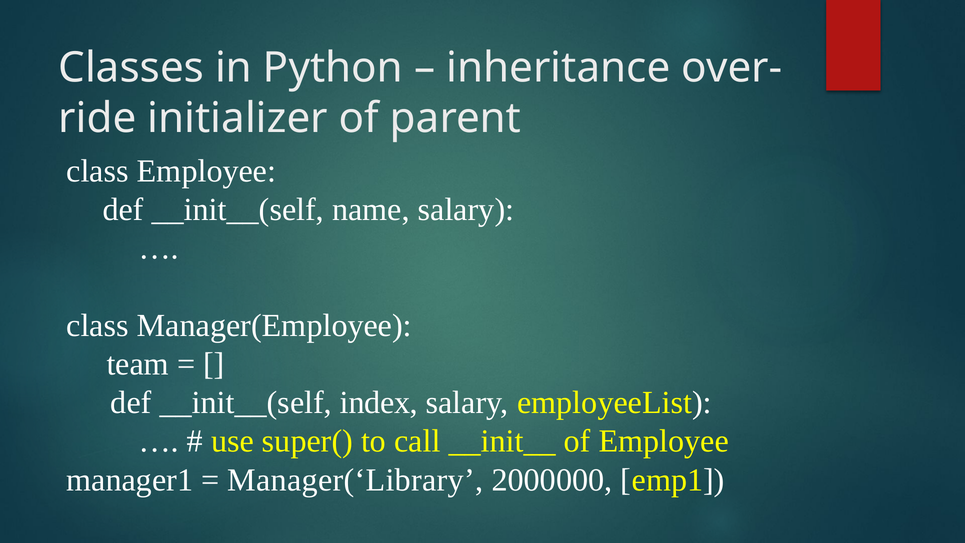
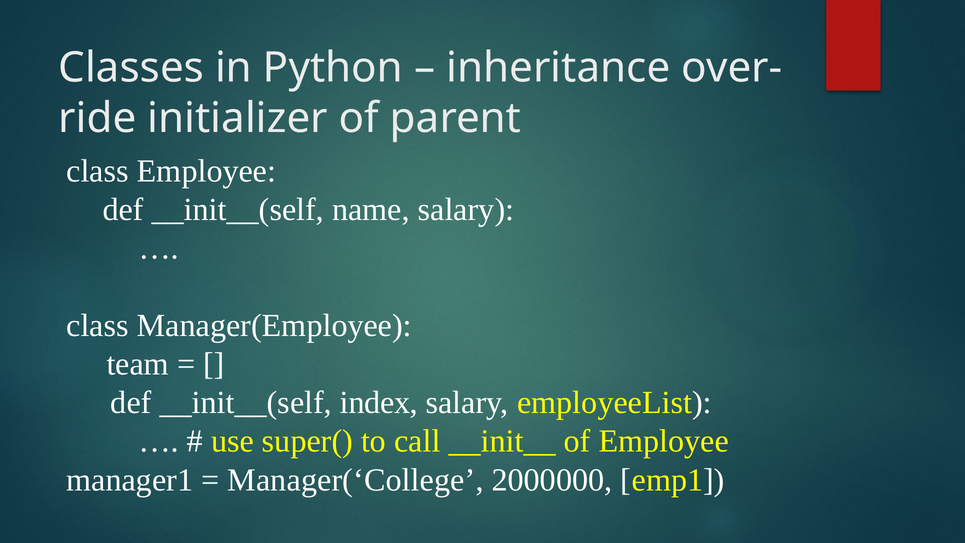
Manager(‘Library: Manager(‘Library -> Manager(‘College
